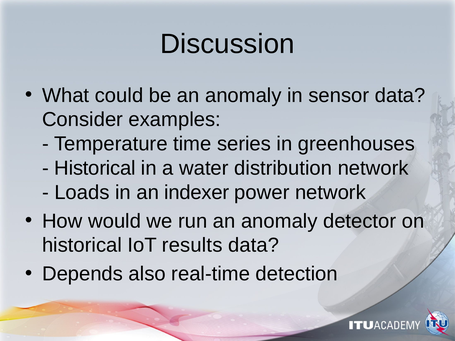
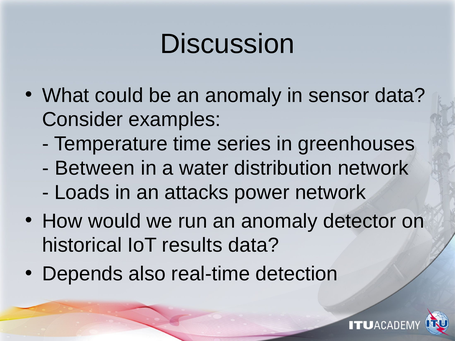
Historical at (95, 168): Historical -> Between
indexer: indexer -> attacks
